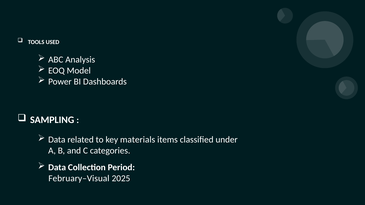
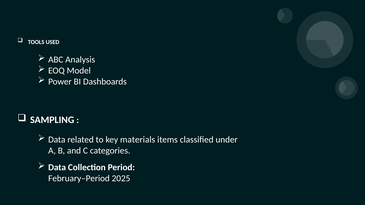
February–Visual: February–Visual -> February–Period
